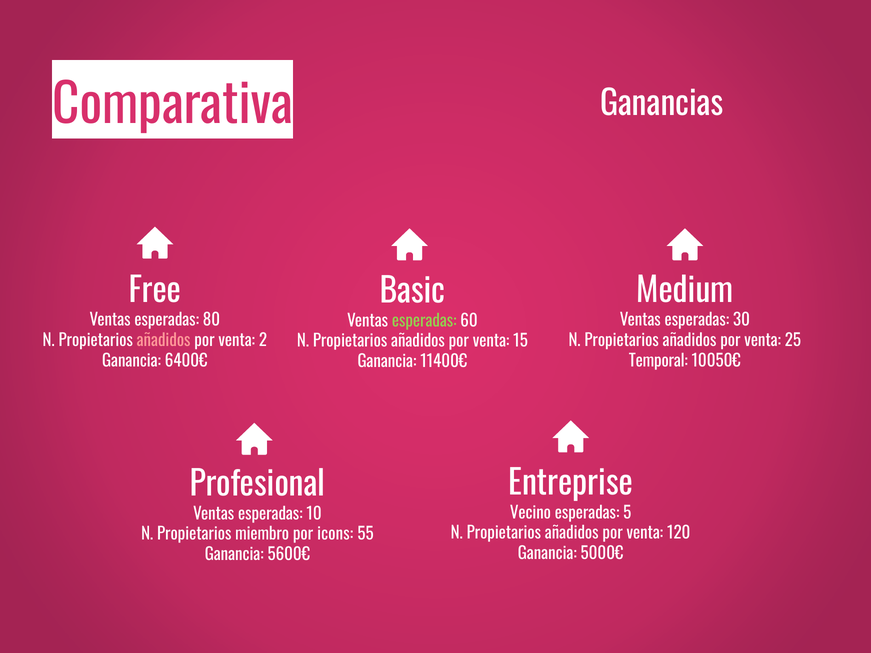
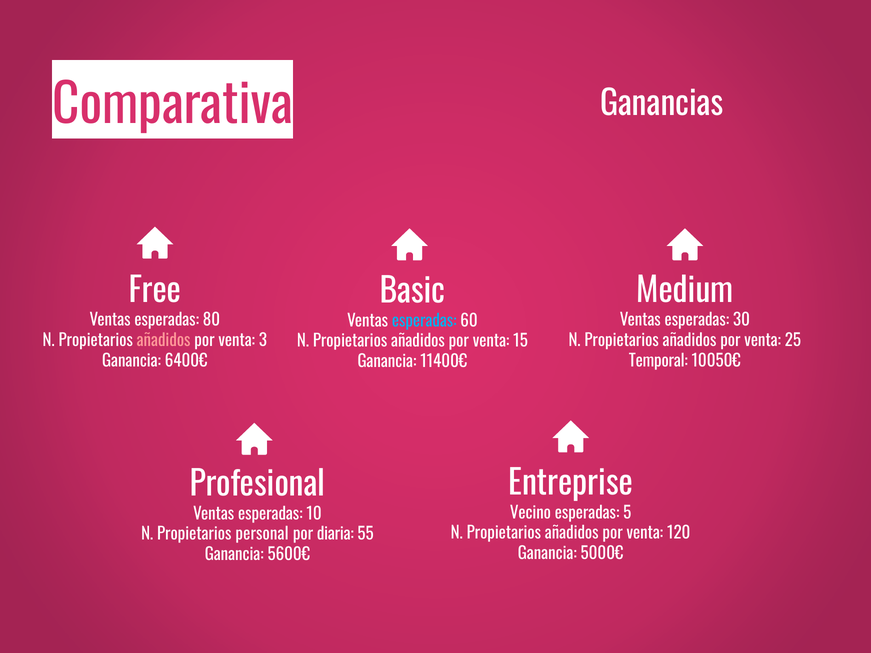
esperadas at (424, 321) colour: light green -> light blue
2: 2 -> 3
miembro: miembro -> personal
icons: icons -> diaria
